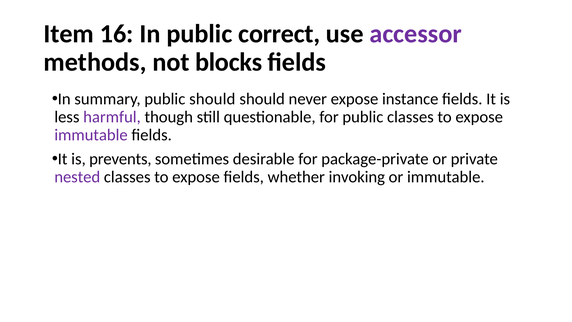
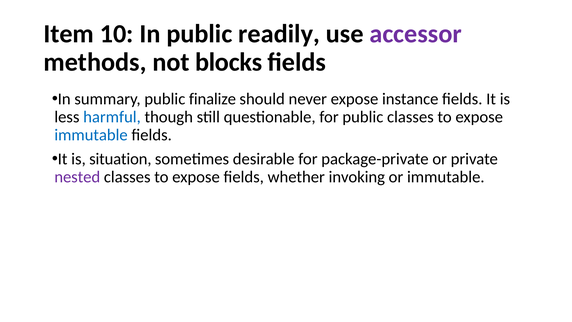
16: 16 -> 10
correct: correct -> readily
public should: should -> finalize
harmful colour: purple -> blue
immutable at (91, 135) colour: purple -> blue
prevents: prevents -> situation
